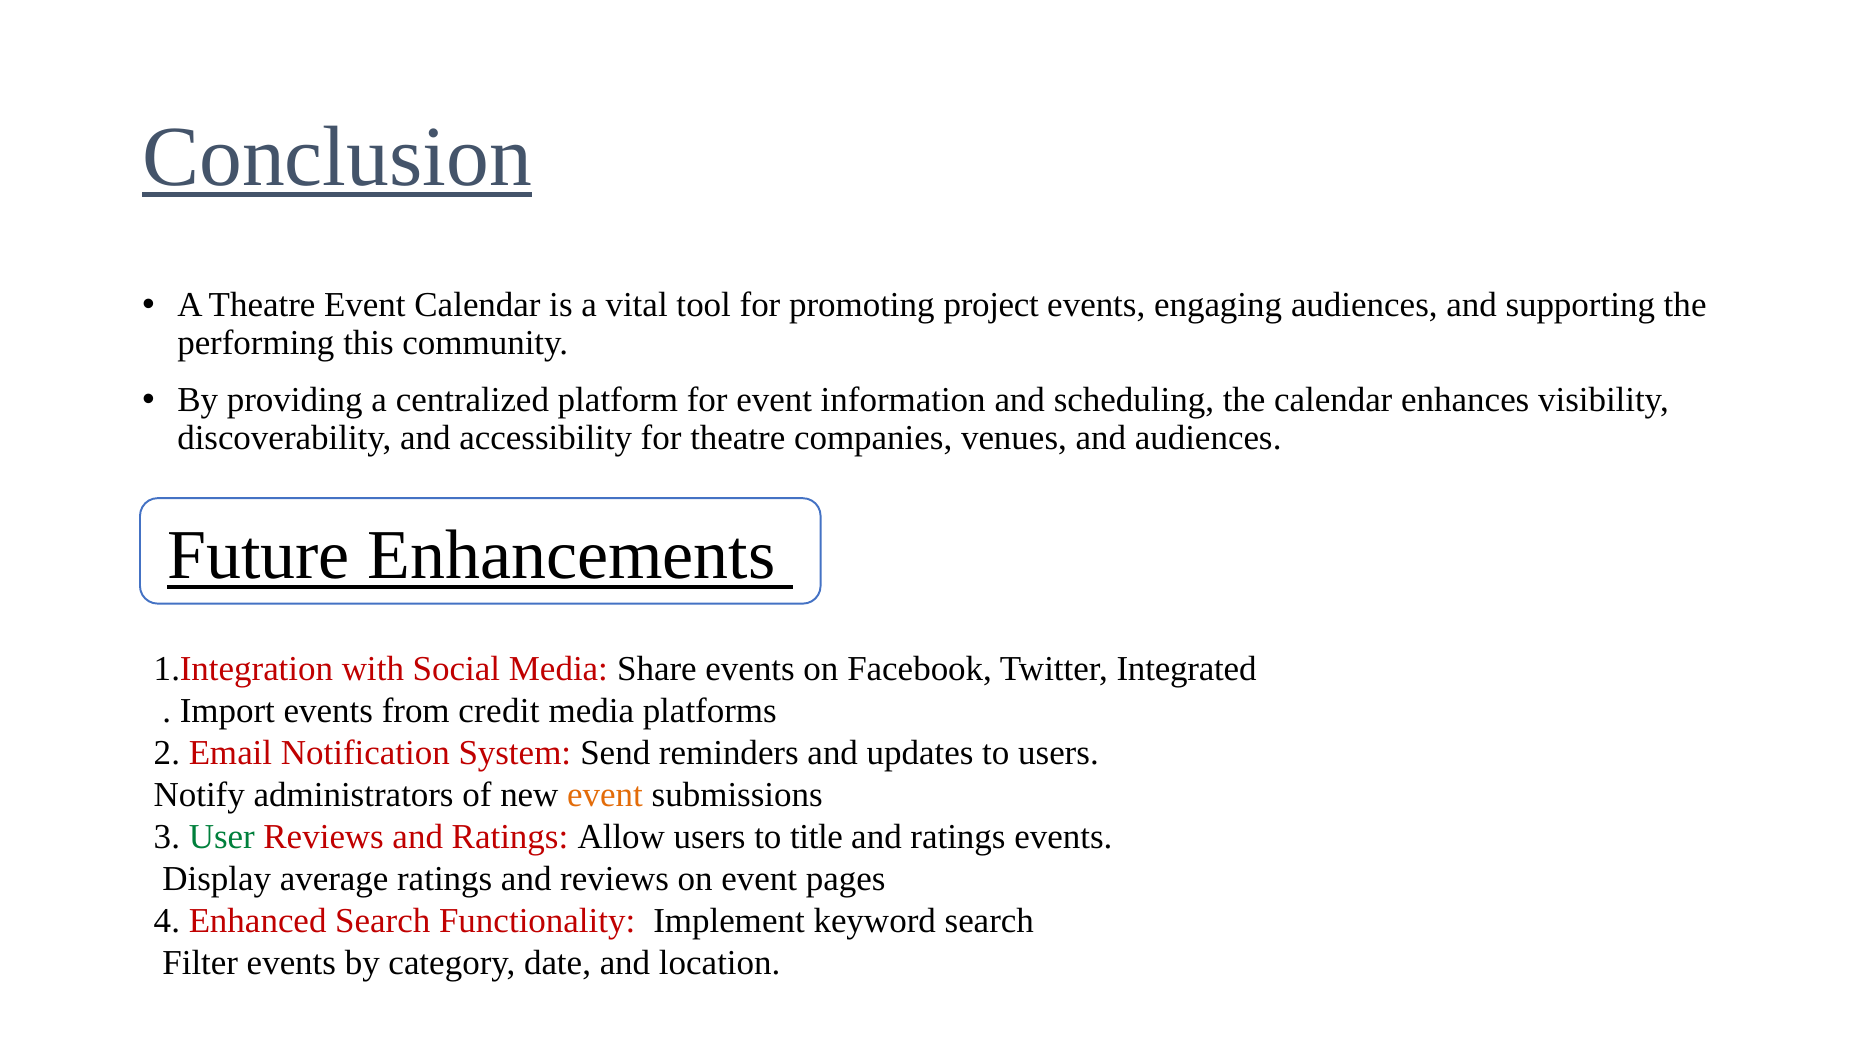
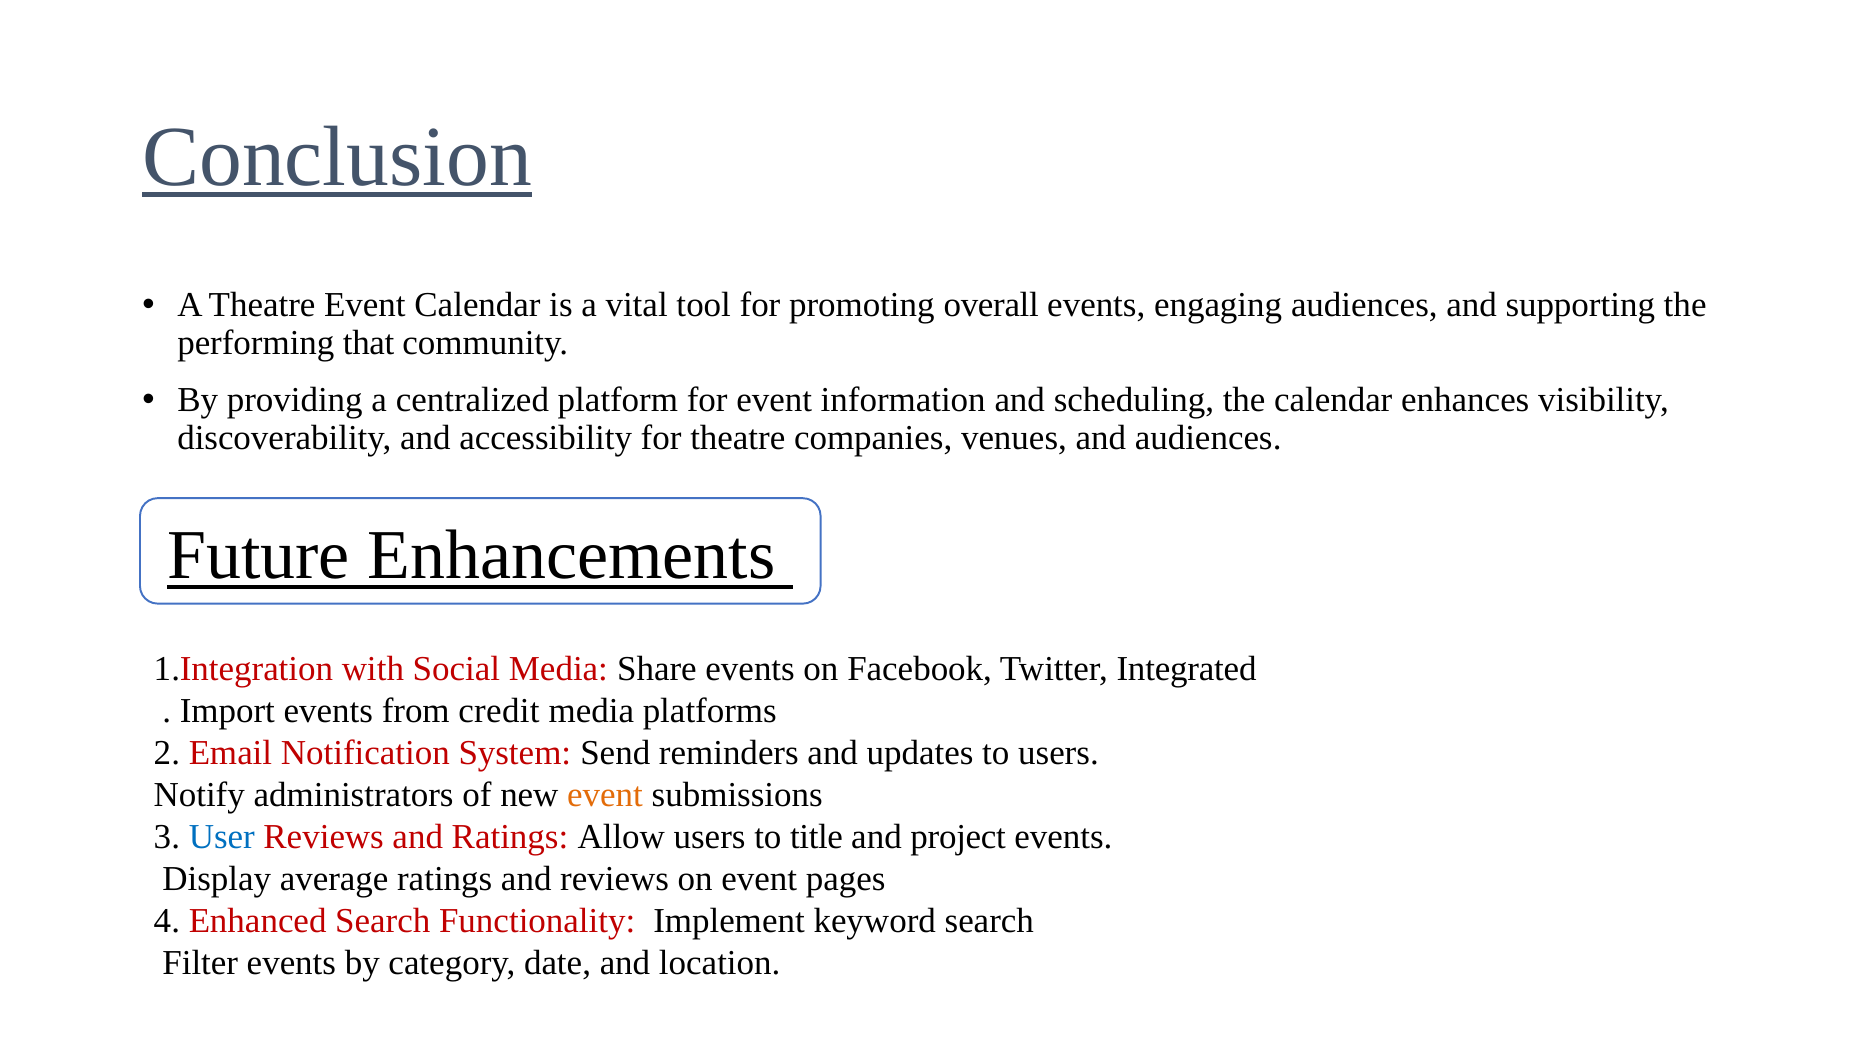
project: project -> overall
this: this -> that
User colour: green -> blue
ratings at (958, 837): ratings -> project
